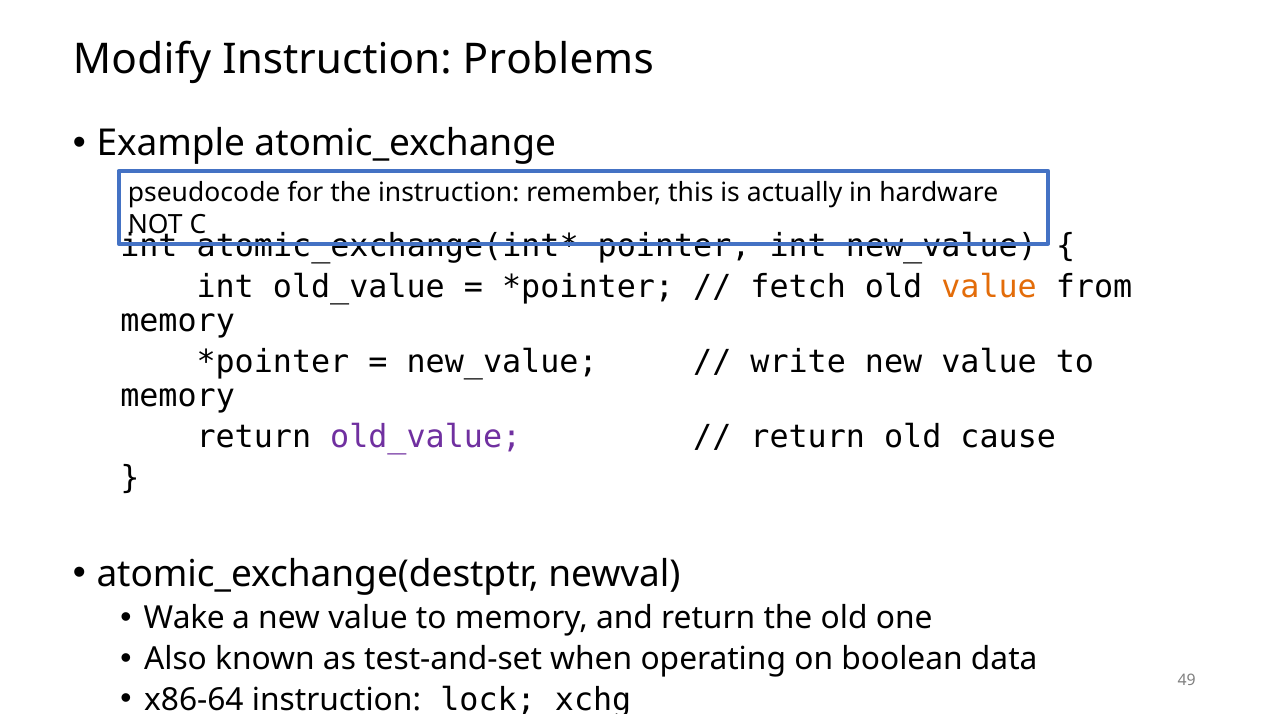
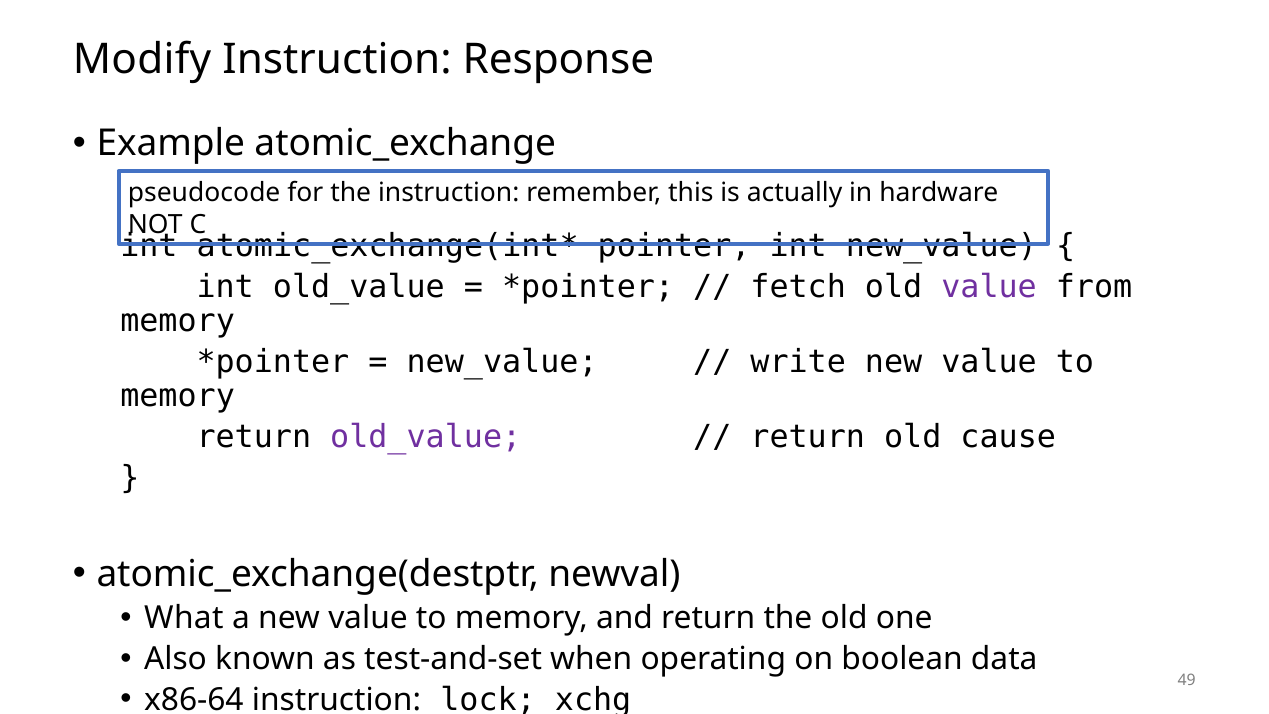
Problems: Problems -> Response
value at (989, 287) colour: orange -> purple
Wake: Wake -> What
